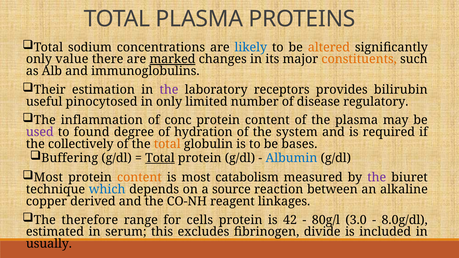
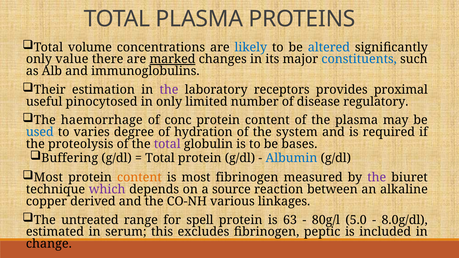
sodium: sodium -> volume
altered colour: orange -> blue
constituents colour: orange -> blue
bilirubin: bilirubin -> proximal
inflammation: inflammation -> haemorrhage
used colour: purple -> blue
found: found -> varies
collectively: collectively -> proteolysis
total at (167, 144) colour: orange -> purple
Total at (160, 158) underline: present -> none
most catabolism: catabolism -> fibrinogen
which colour: blue -> purple
reagent: reagent -> various
therefore: therefore -> untreated
cells: cells -> spell
42: 42 -> 63
3.0: 3.0 -> 5.0
divide: divide -> peptic
usually: usually -> change
